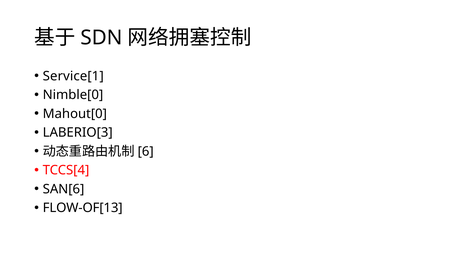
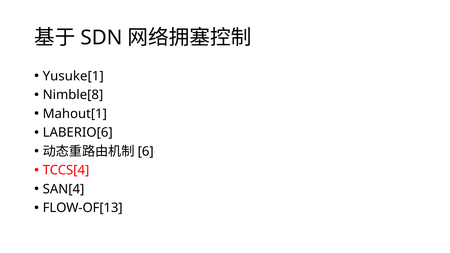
Service[1: Service[1 -> Yusuke[1
Nimble[0: Nimble[0 -> Nimble[8
Mahout[0: Mahout[0 -> Mahout[1
LABERIO[3: LABERIO[3 -> LABERIO[6
SAN[6: SAN[6 -> SAN[4
